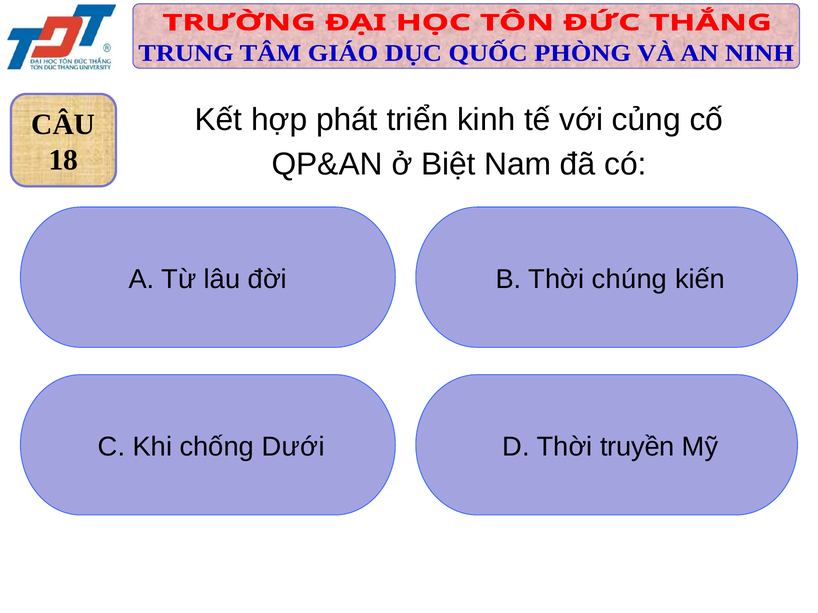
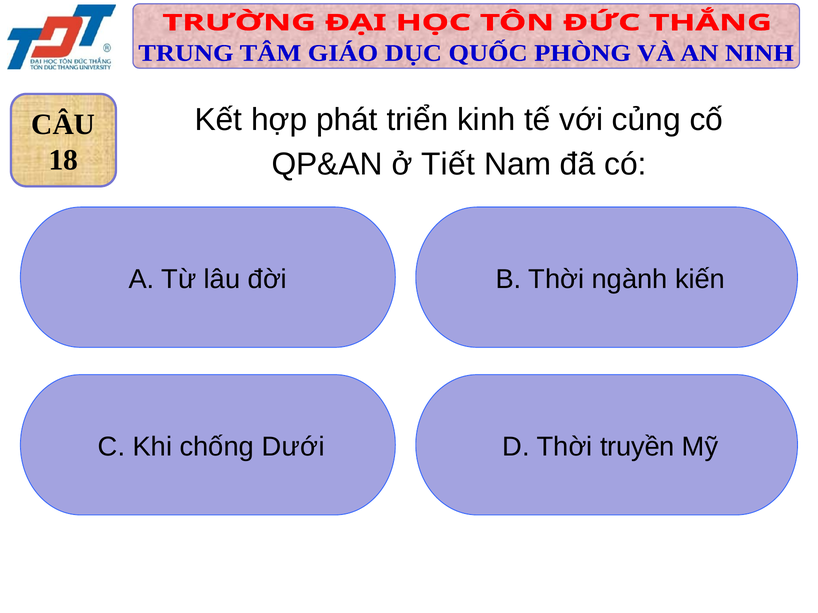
Biệt: Biệt -> Tiết
chúng: chúng -> ngành
